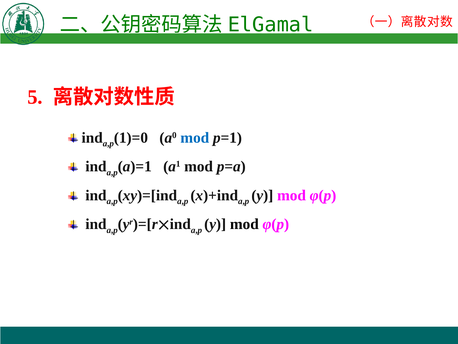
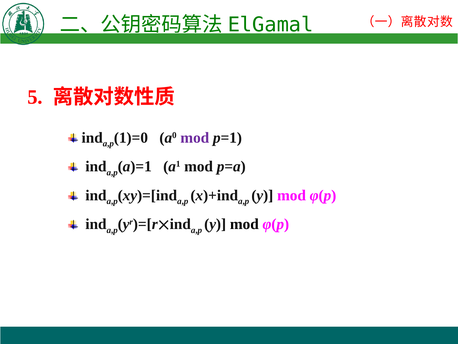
mod at (195, 137) colour: blue -> purple
